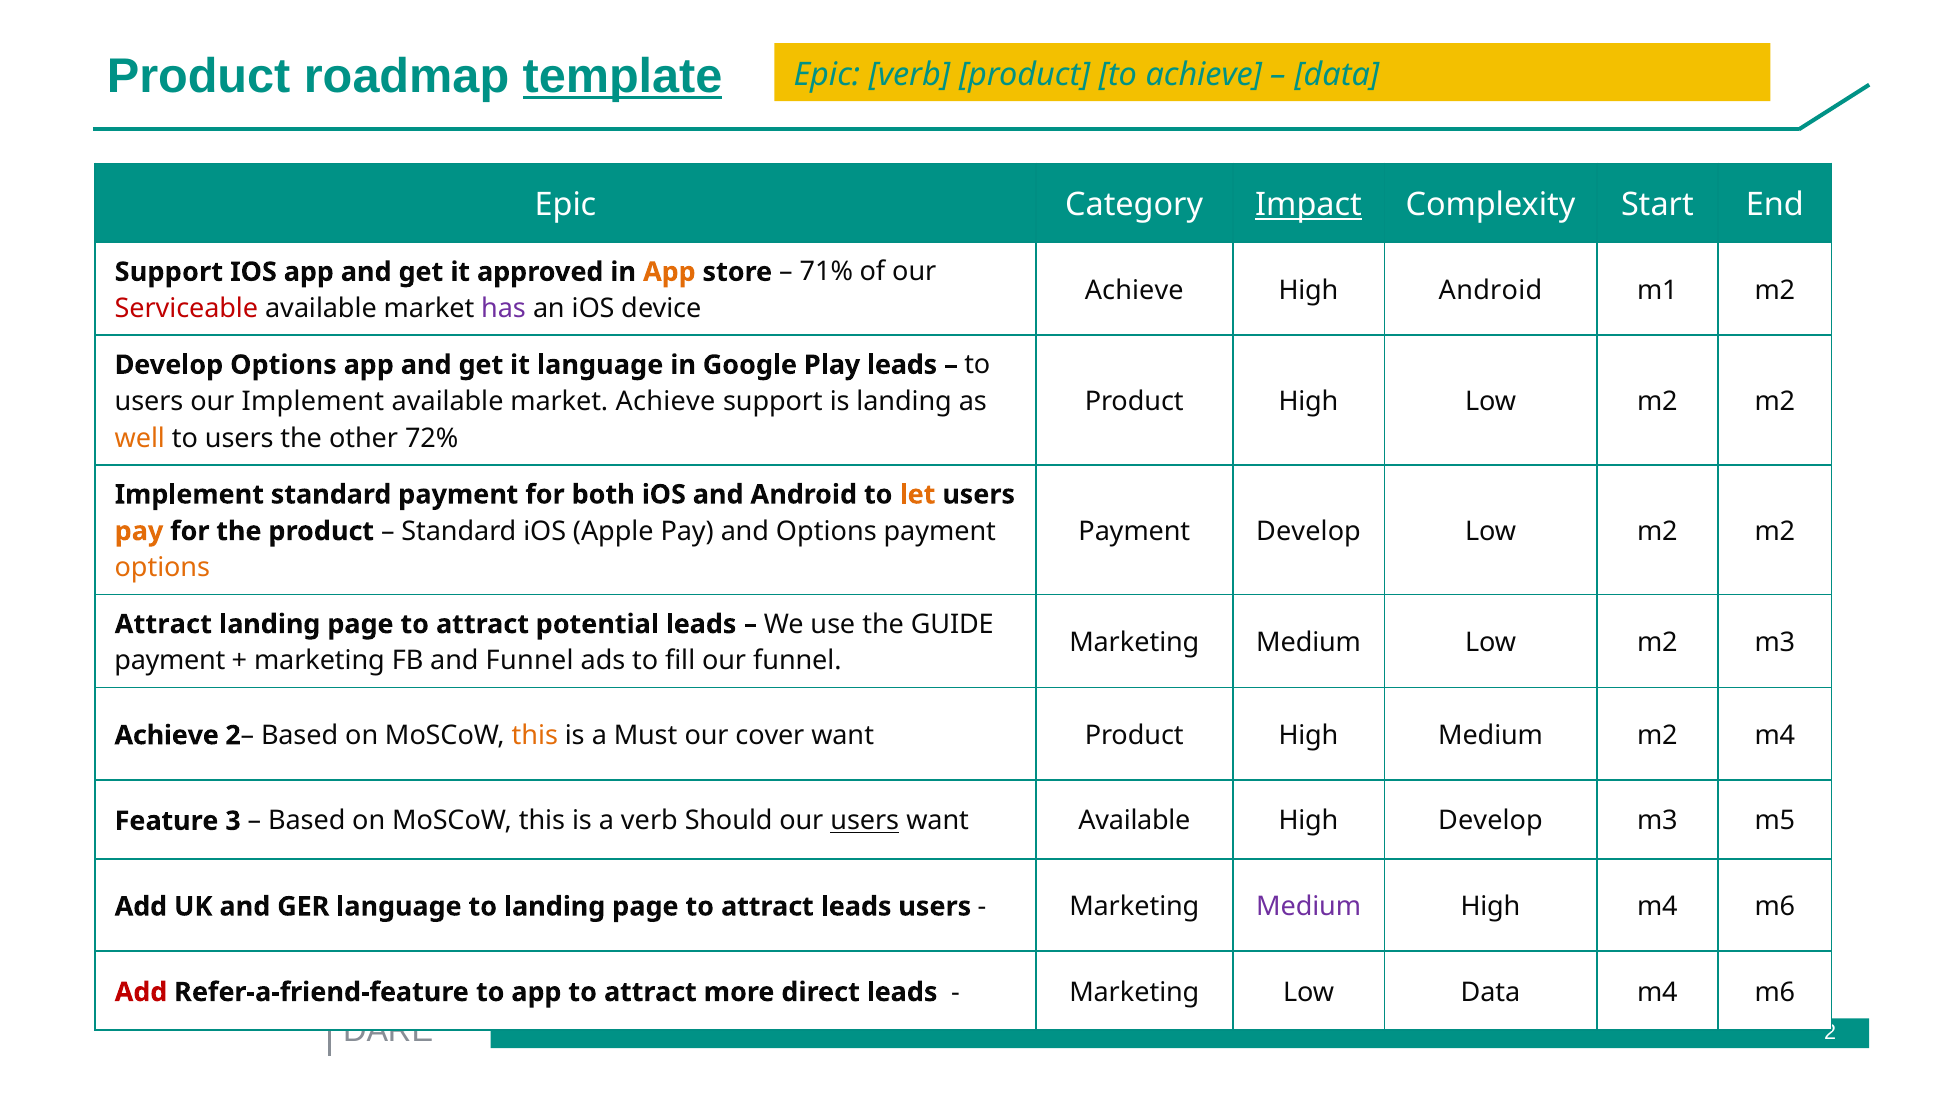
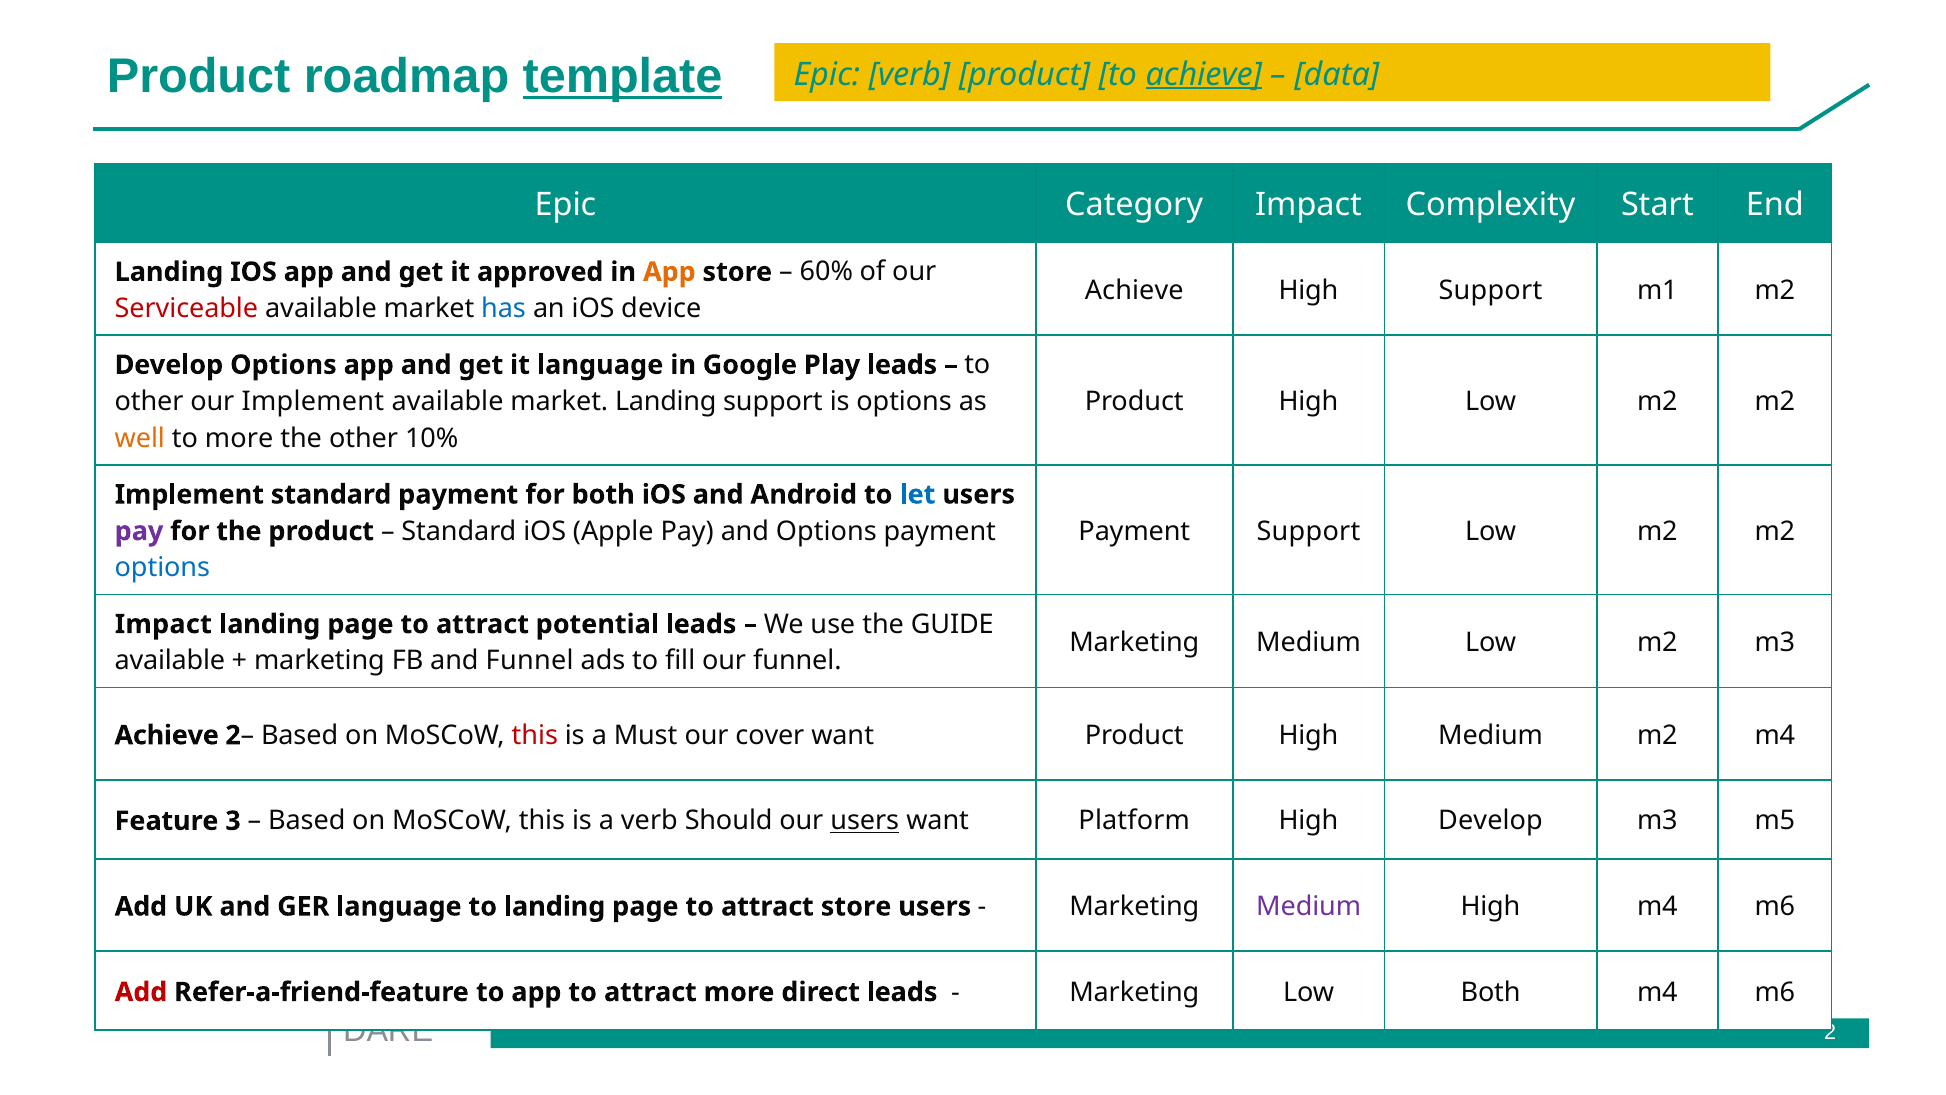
achieve at (1204, 74) underline: none -> present
Impact at (1309, 205) underline: present -> none
Support at (169, 272): Support -> Landing
71%: 71% -> 60%
High Android: Android -> Support
has colour: purple -> blue
users at (149, 401): users -> other
market Achieve: Achieve -> Landing
is landing: landing -> options
users at (239, 438): users -> more
72%: 72% -> 10%
let colour: orange -> blue
Payment Develop: Develop -> Support
pay at (139, 531) colour: orange -> purple
options at (162, 568) colour: orange -> blue
Attract at (163, 624): Attract -> Impact
payment at (170, 661): payment -> available
this at (535, 735) colour: orange -> red
want Available: Available -> Platform
attract leads: leads -> store
Low Data: Data -> Both
